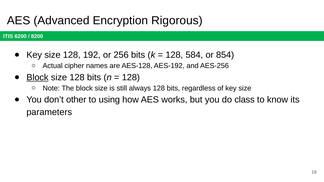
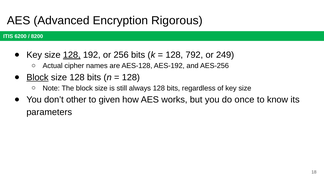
128 at (72, 55) underline: none -> present
584: 584 -> 792
854: 854 -> 249
using: using -> given
class: class -> once
